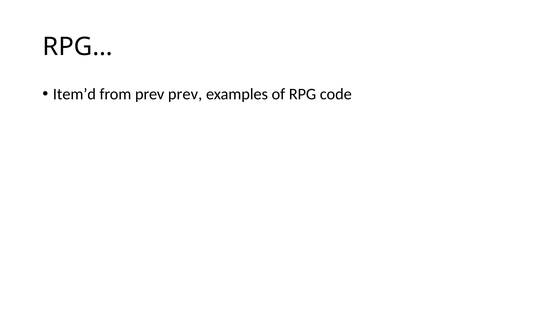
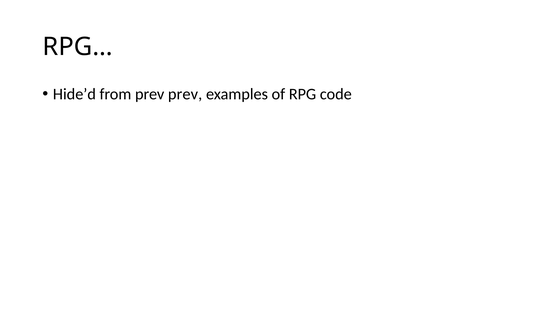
Item’d: Item’d -> Hide’d
